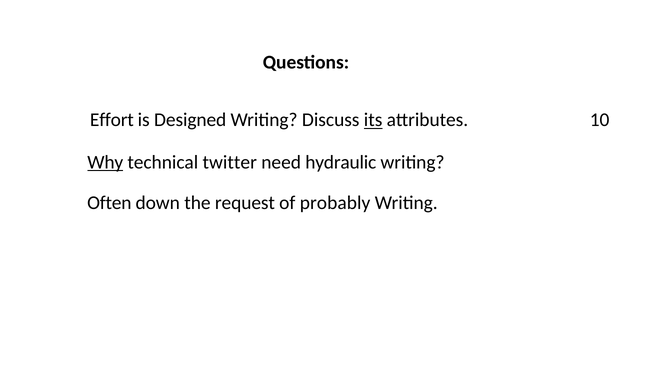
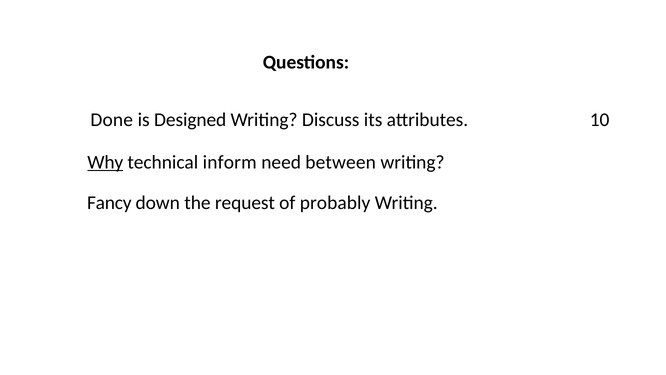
Effort: Effort -> Done
its underline: present -> none
twitter: twitter -> inform
hydraulic: hydraulic -> between
Often: Often -> Fancy
